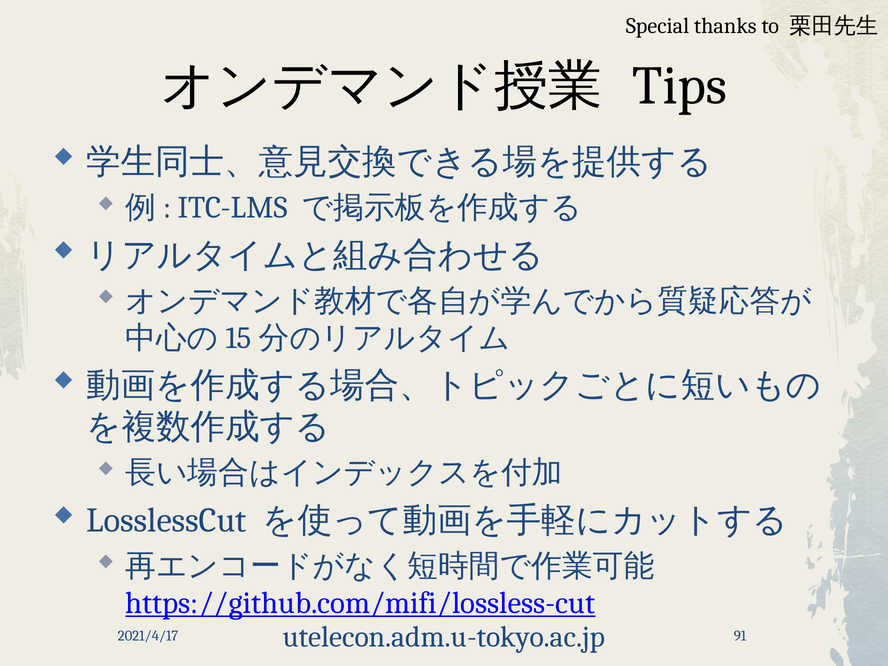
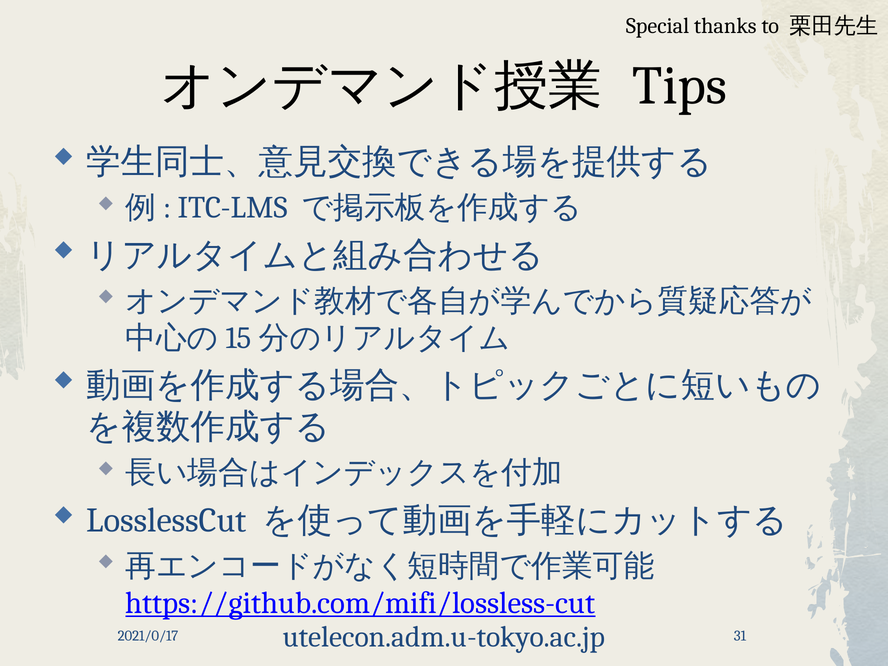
2021/4/17: 2021/4/17 -> 2021/0/17
91: 91 -> 31
